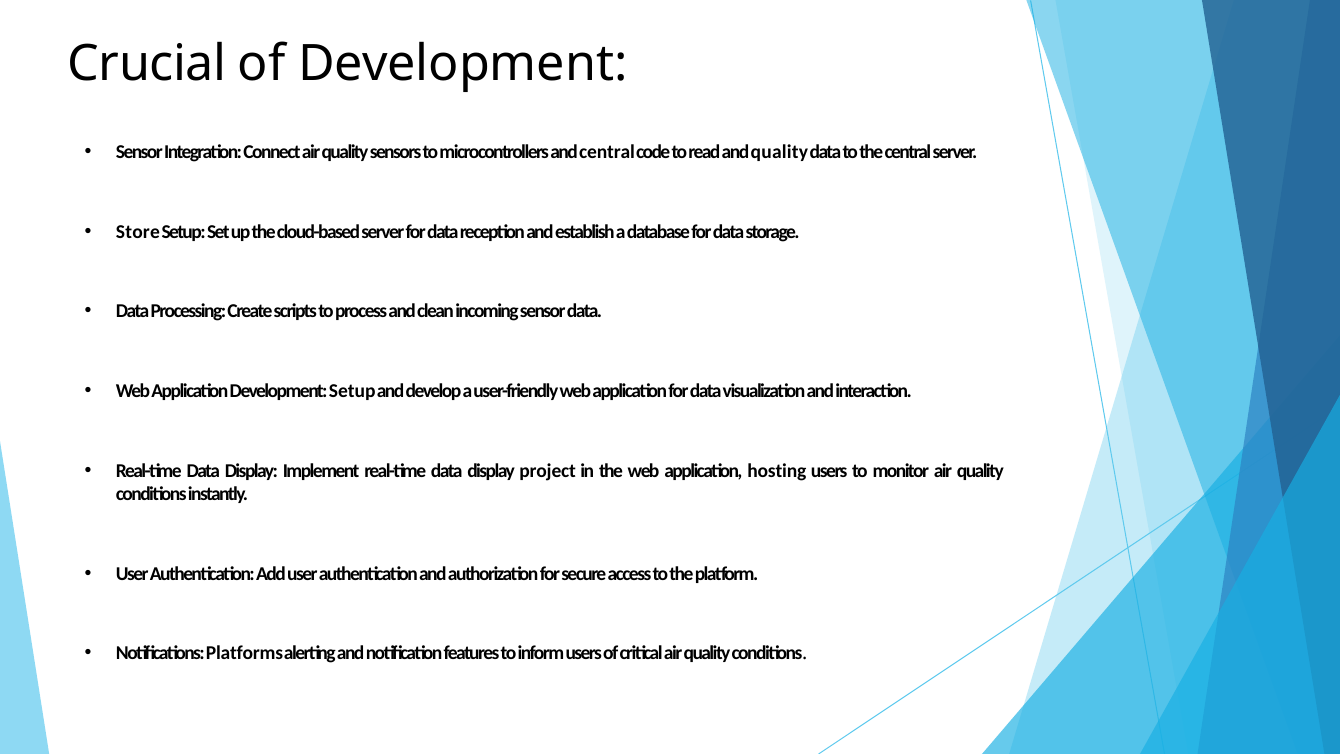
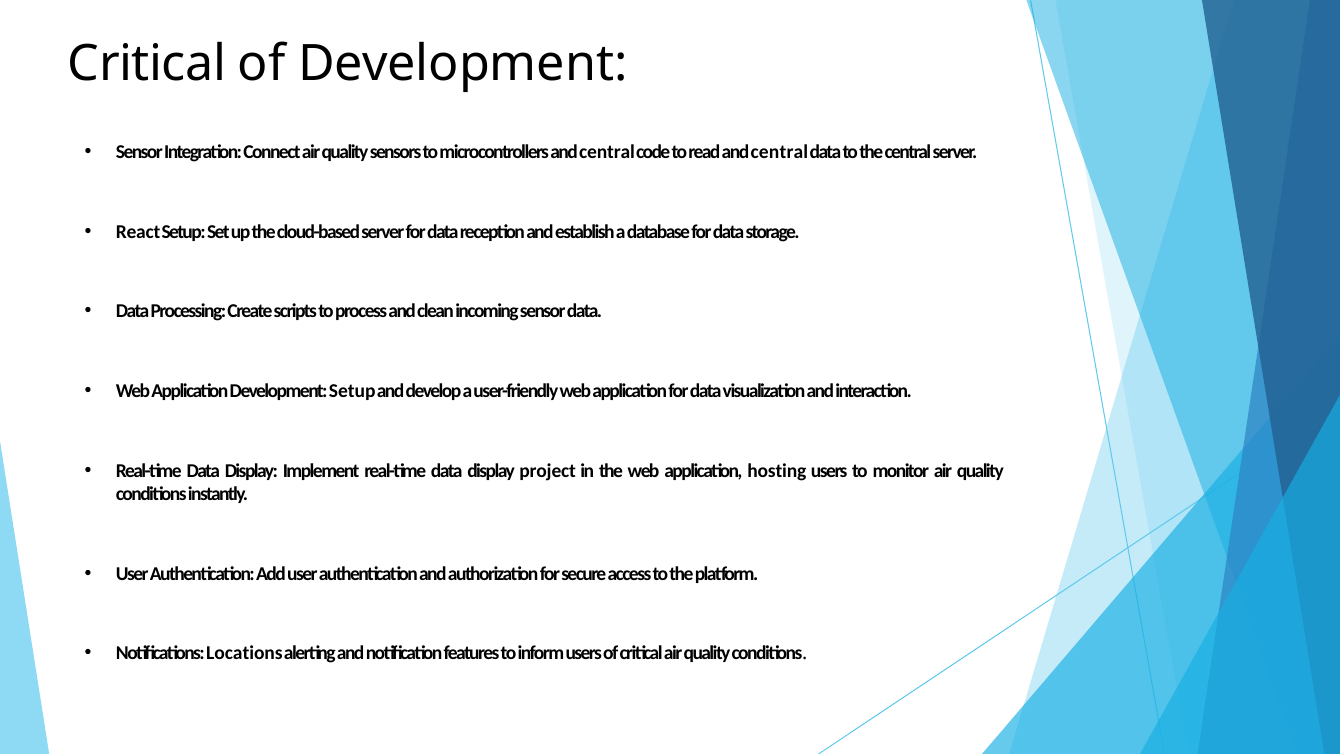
Crucial at (147, 64): Crucial -> Critical
read and quality: quality -> central
Store: Store -> React
Platforms: Platforms -> Locations
